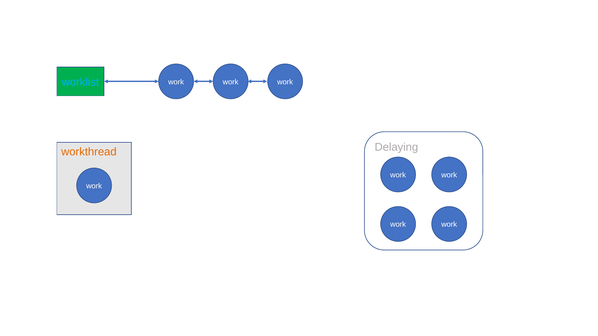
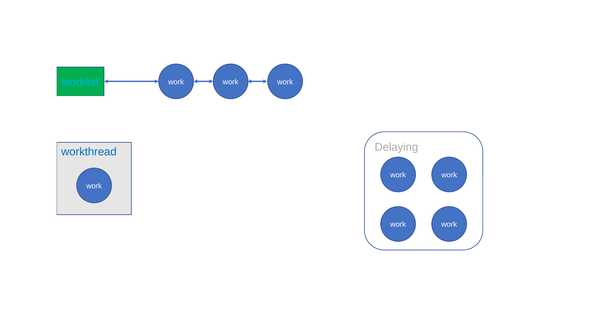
workthread colour: orange -> blue
